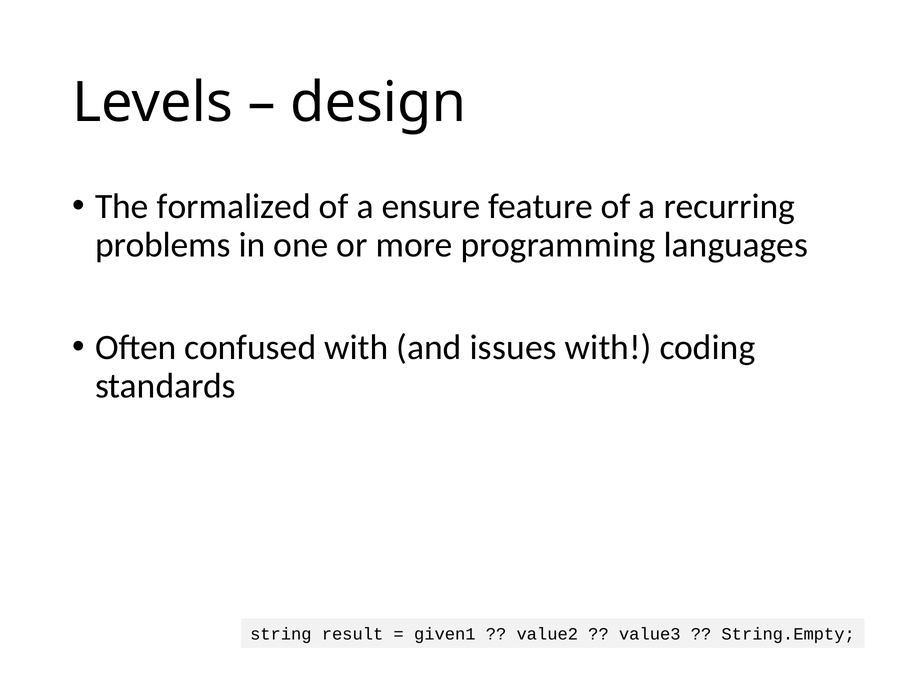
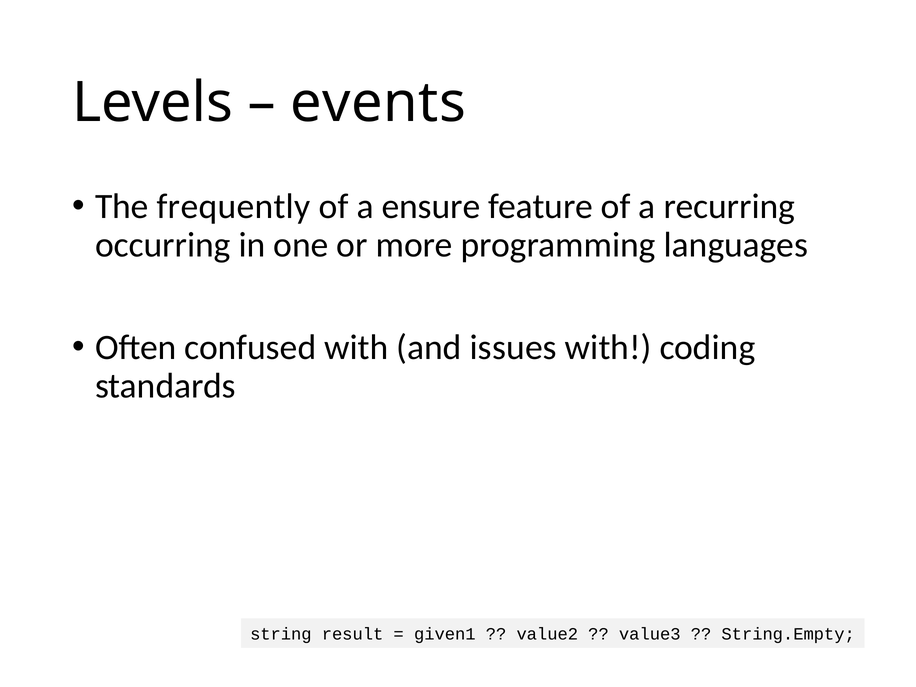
design: design -> events
formalized: formalized -> frequently
problems: problems -> occurring
